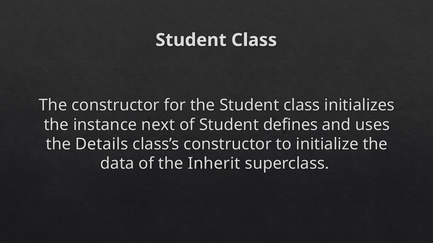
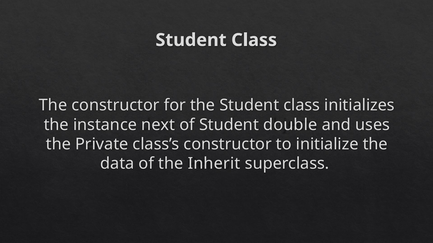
defines: defines -> double
Details: Details -> Private
